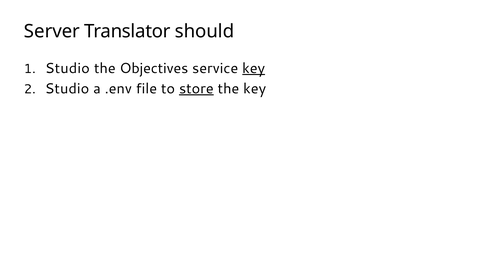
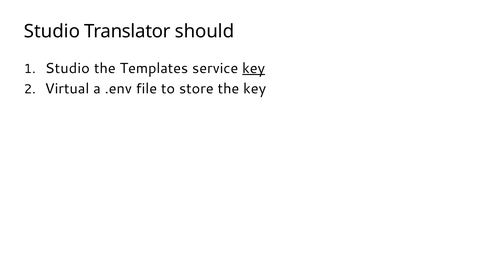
Server at (52, 31): Server -> Studio
Objectives: Objectives -> Templates
Studio at (67, 89): Studio -> Virtual
store underline: present -> none
